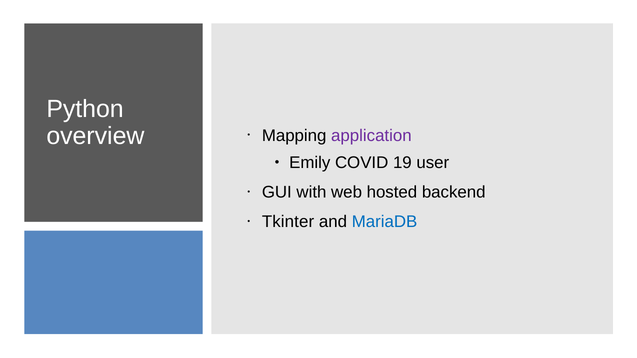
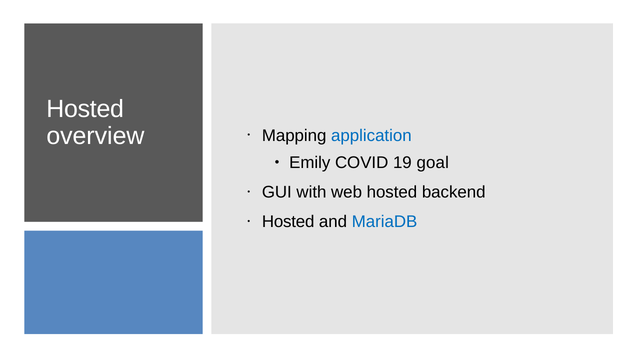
Python at (85, 109): Python -> Hosted
application colour: purple -> blue
user: user -> goal
Tkinter at (288, 222): Tkinter -> Hosted
